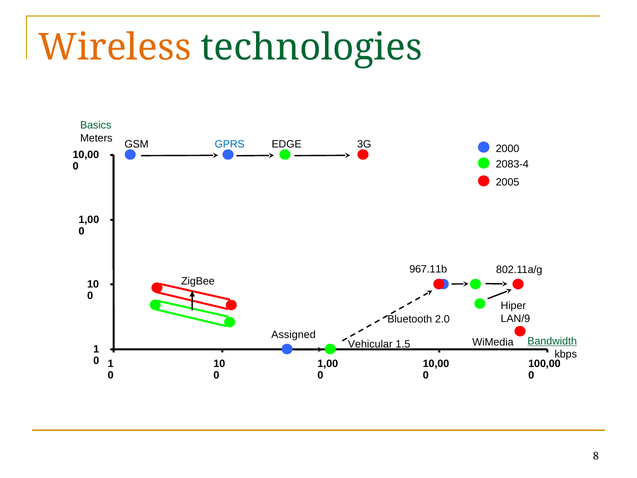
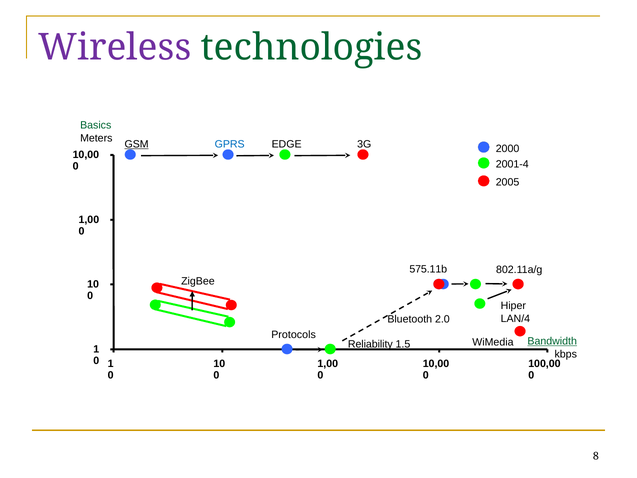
Wireless colour: orange -> purple
GSM underline: none -> present
2083-4: 2083-4 -> 2001-4
967.11b: 967.11b -> 575.11b
LAN/9: LAN/9 -> LAN/4
Assigned: Assigned -> Protocols
Vehicular: Vehicular -> Reliability
